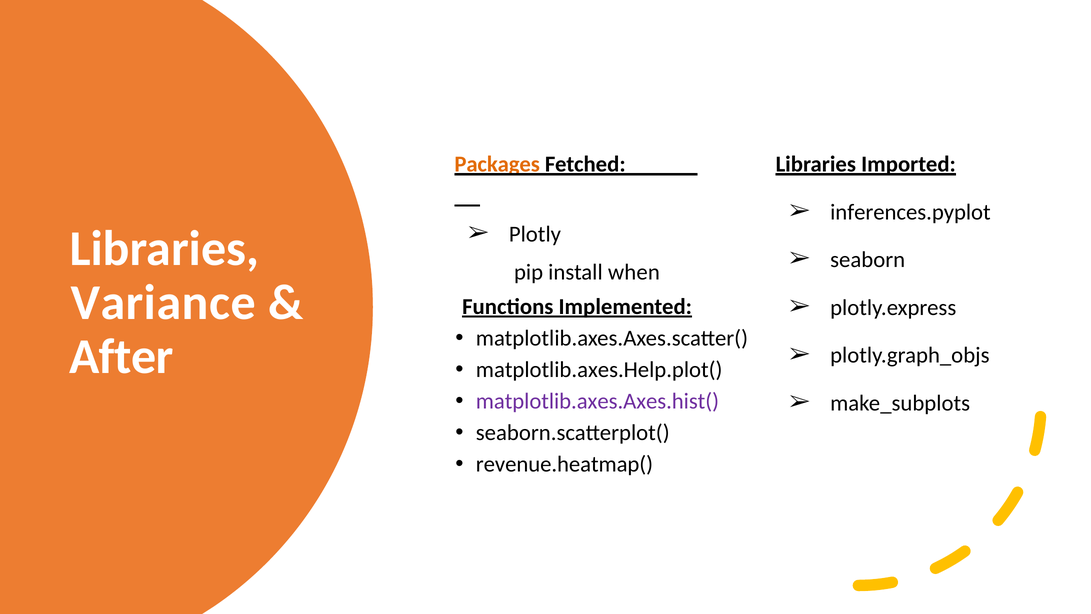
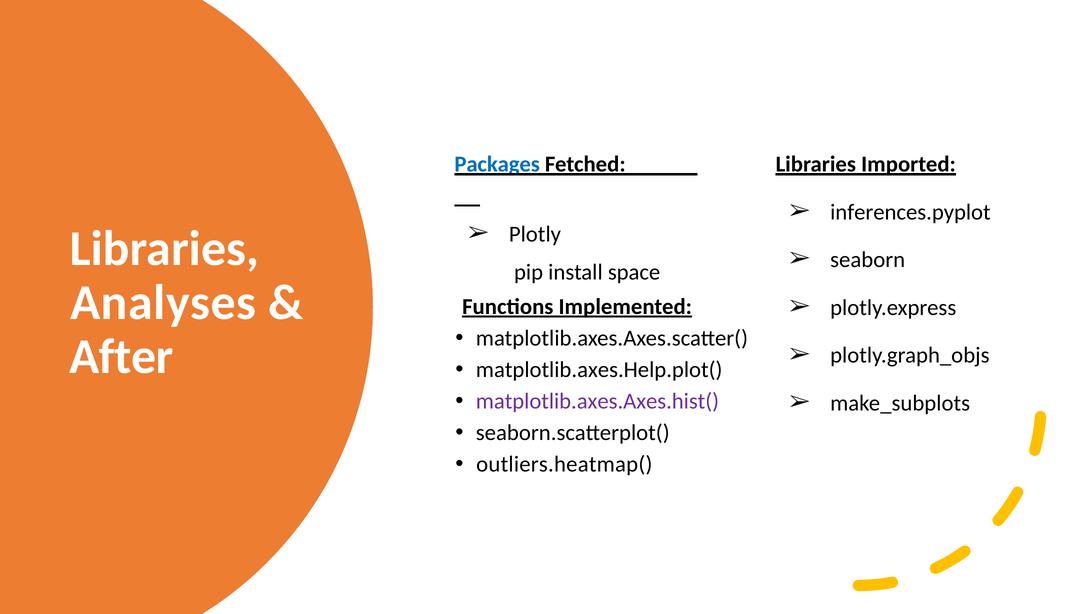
Packages colour: orange -> blue
when: when -> space
Variance: Variance -> Analyses
revenue.heatmap(: revenue.heatmap( -> outliers.heatmap(
